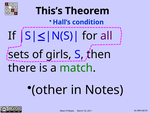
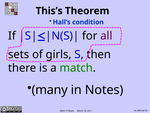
other: other -> many
